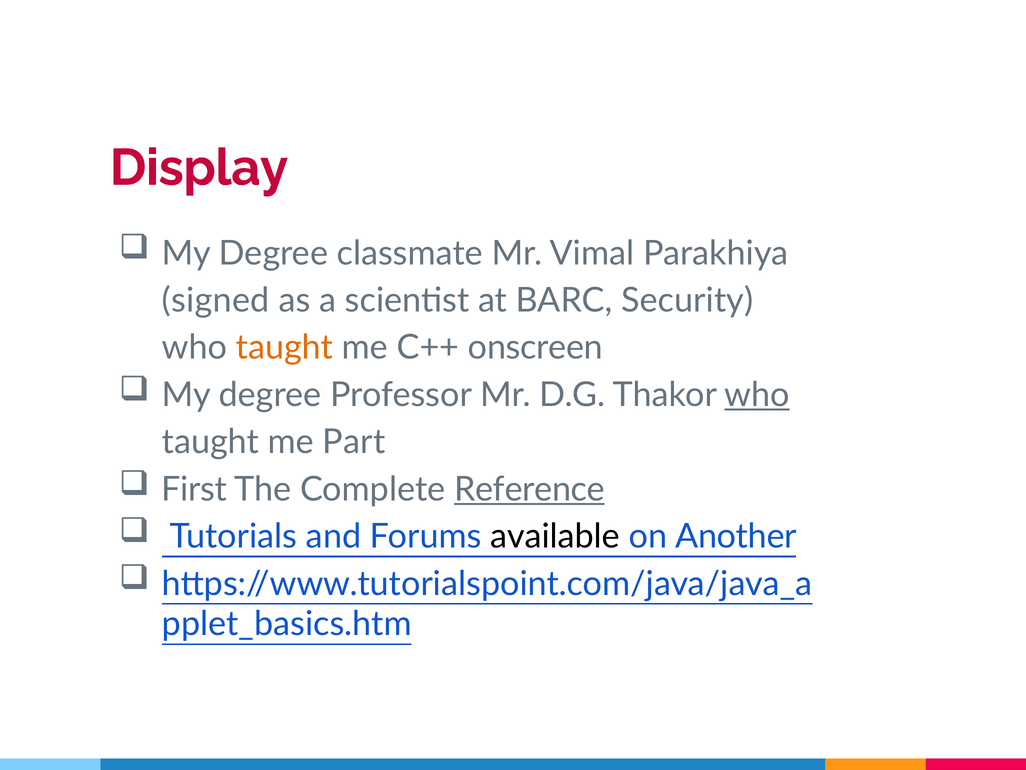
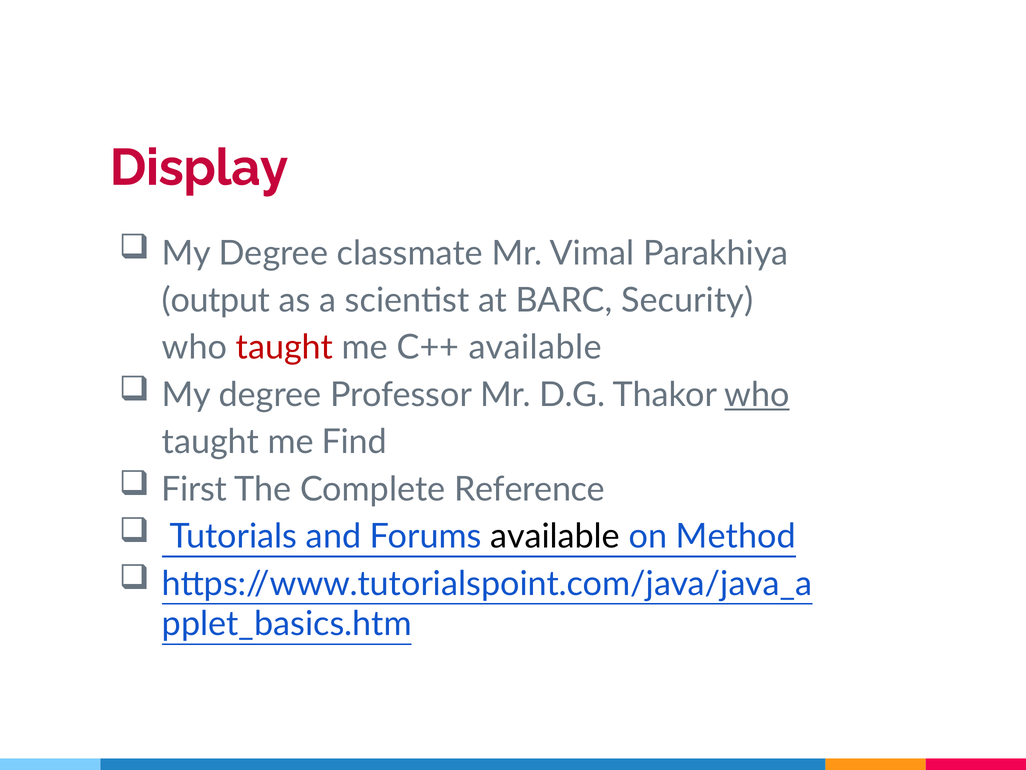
signed: signed -> output
taught at (284, 347) colour: orange -> red
C++ onscreen: onscreen -> available
Part: Part -> Find
Reference underline: present -> none
Another: Another -> Method
